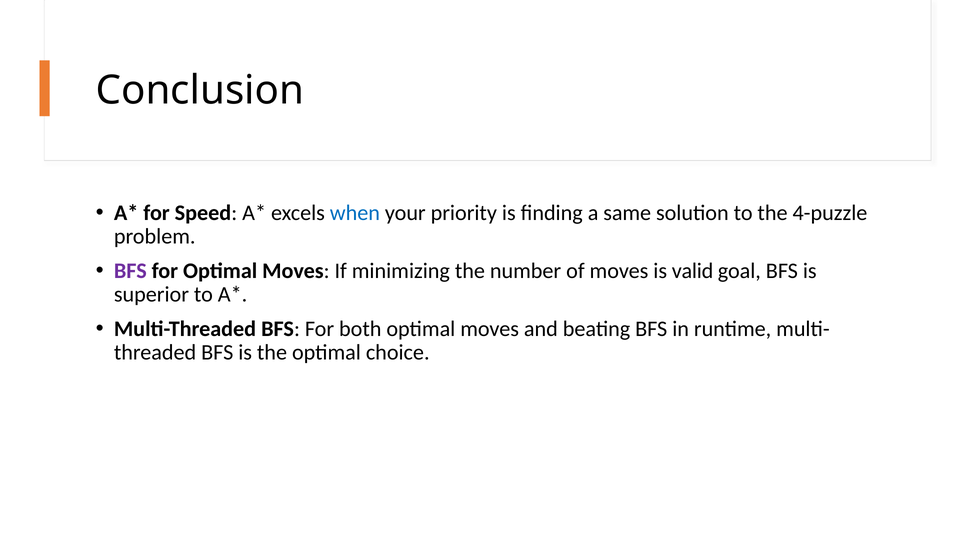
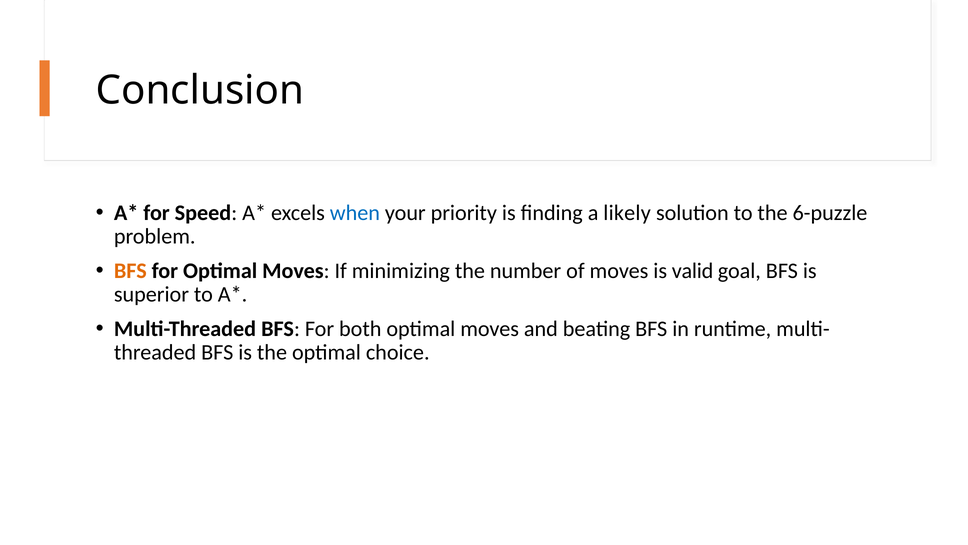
same: same -> likely
4-puzzle: 4-puzzle -> 6-puzzle
BFS at (130, 270) colour: purple -> orange
